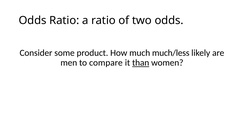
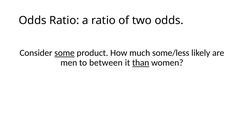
some underline: none -> present
much/less: much/less -> some/less
compare: compare -> between
